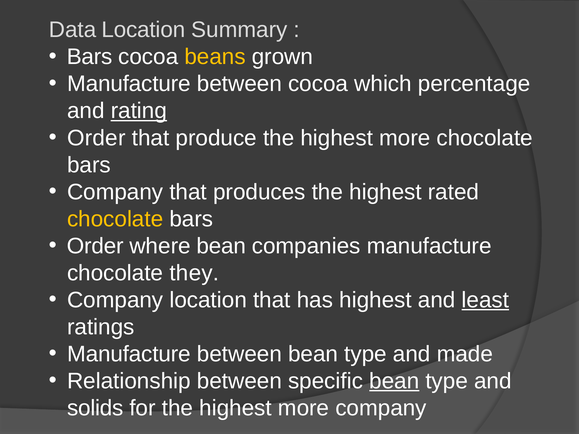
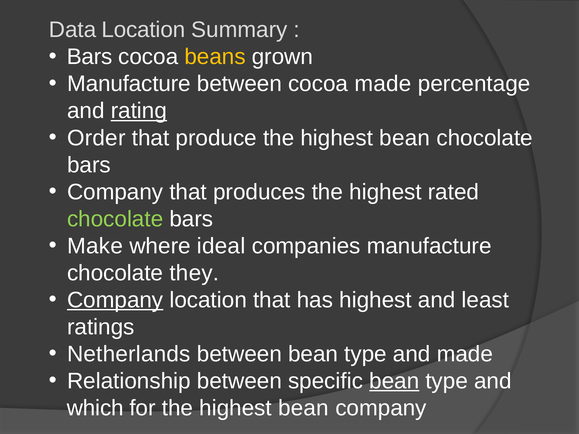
cocoa which: which -> made
produce the highest more: more -> bean
chocolate at (115, 219) colour: yellow -> light green
Order at (95, 246): Order -> Make
where bean: bean -> ideal
Company at (115, 300) underline: none -> present
least underline: present -> none
Manufacture at (129, 354): Manufacture -> Netherlands
solids: solids -> which
for the highest more: more -> bean
